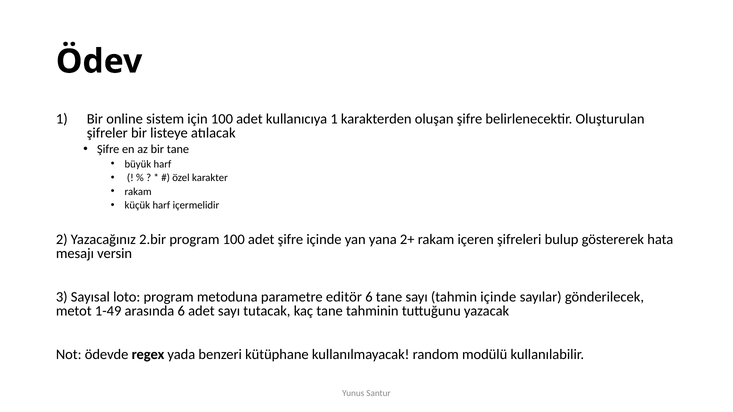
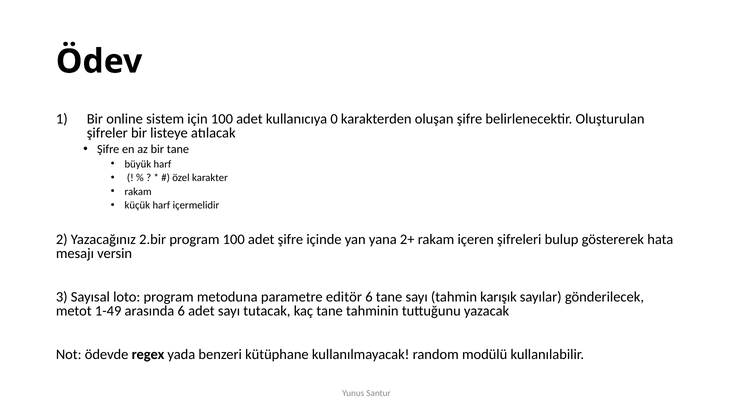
kullanıcıya 1: 1 -> 0
tahmin içinde: içinde -> karışık
